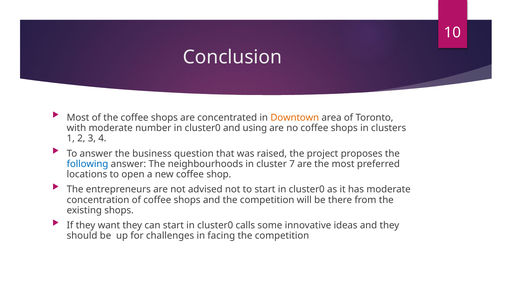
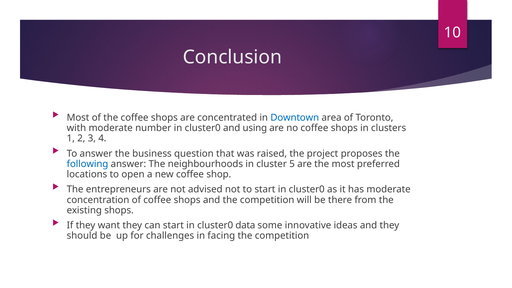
Downtown colour: orange -> blue
7: 7 -> 5
calls: calls -> data
